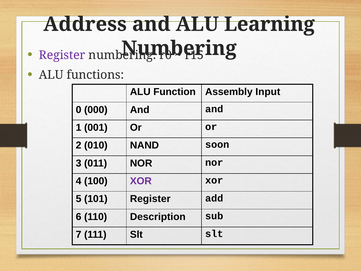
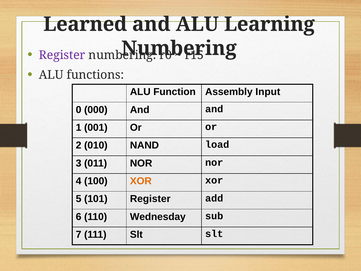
Address: Address -> Learned
soon: soon -> load
XOR at (141, 181) colour: purple -> orange
Description: Description -> Wednesday
